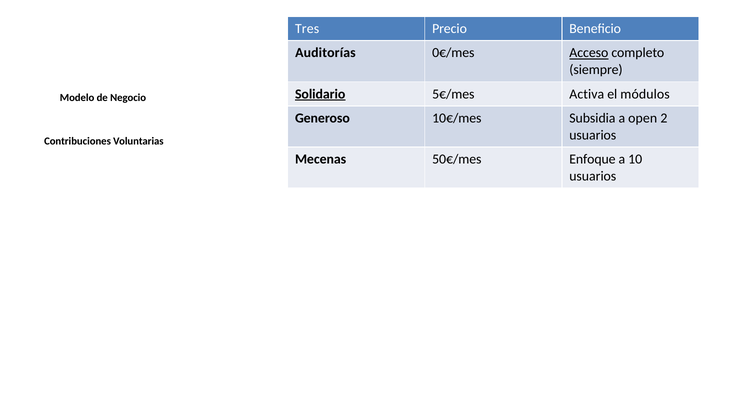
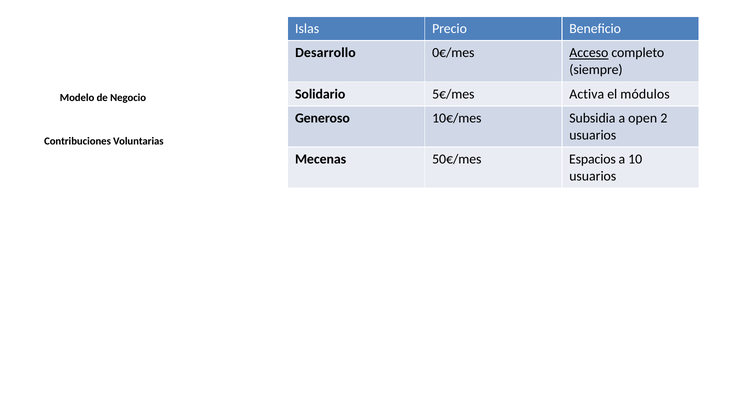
Tres: Tres -> Islas
Auditorías: Auditorías -> Desarrollo
Solidario underline: present -> none
Enfoque: Enfoque -> Espacios
